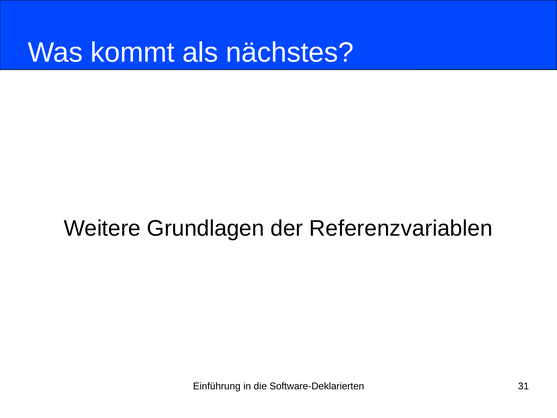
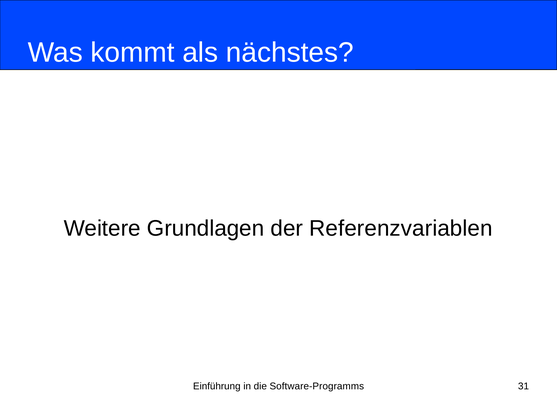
Software-Deklarierten: Software-Deklarierten -> Software-Programms
